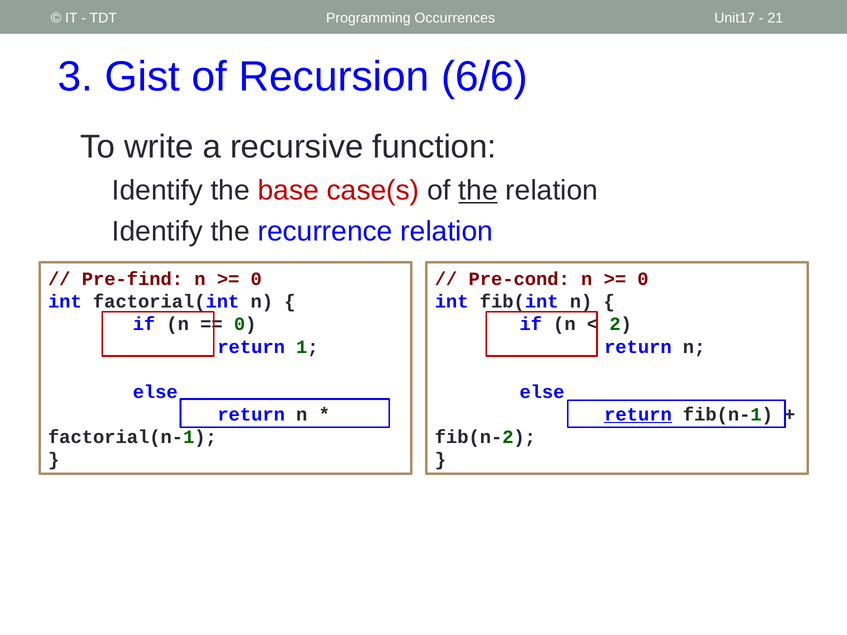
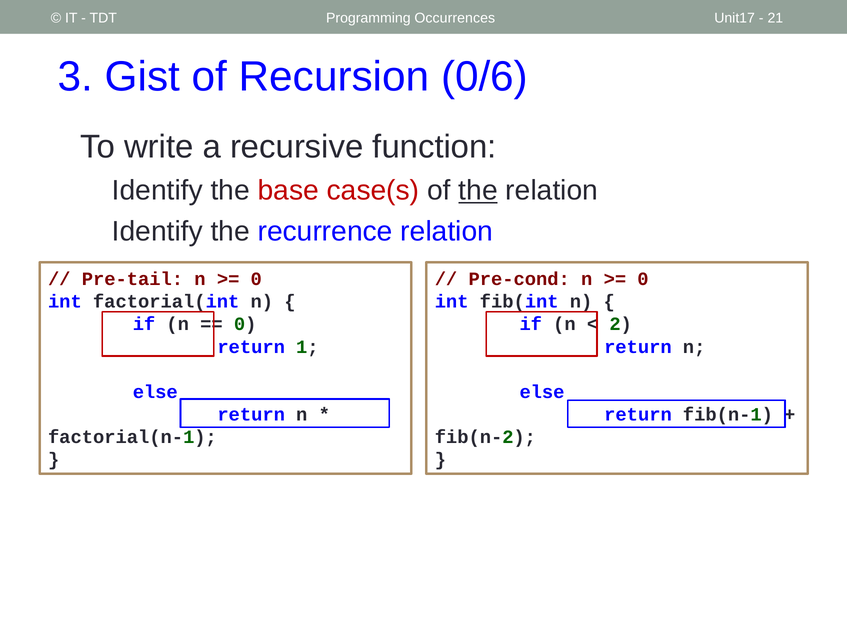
6/6: 6/6 -> 0/6
Pre-find: Pre-find -> Pre-tail
return at (638, 415) underline: present -> none
